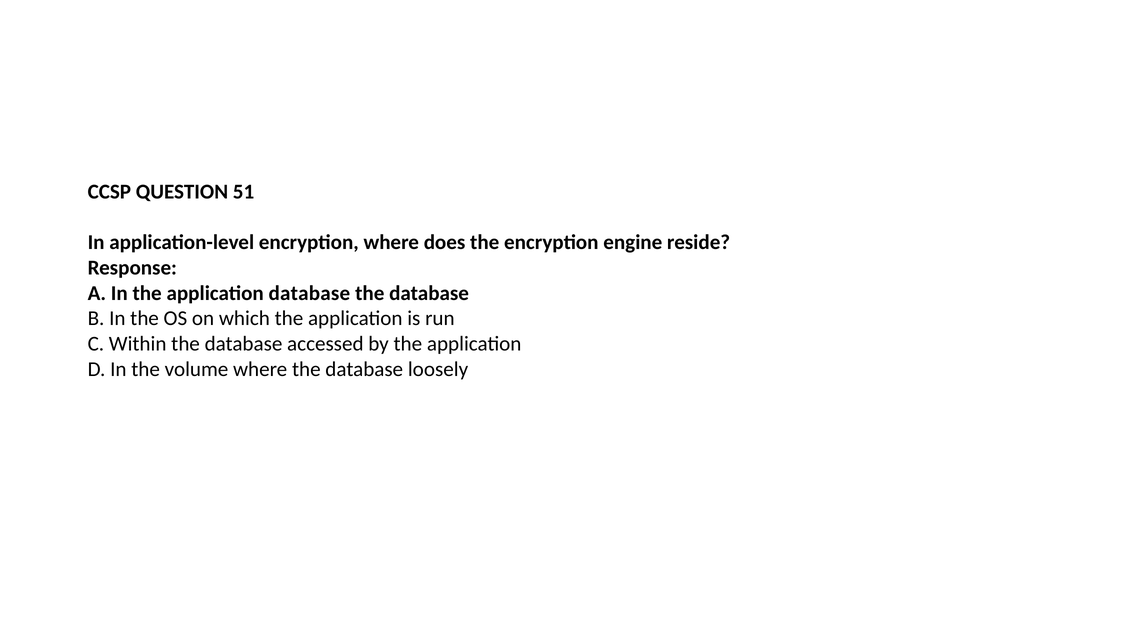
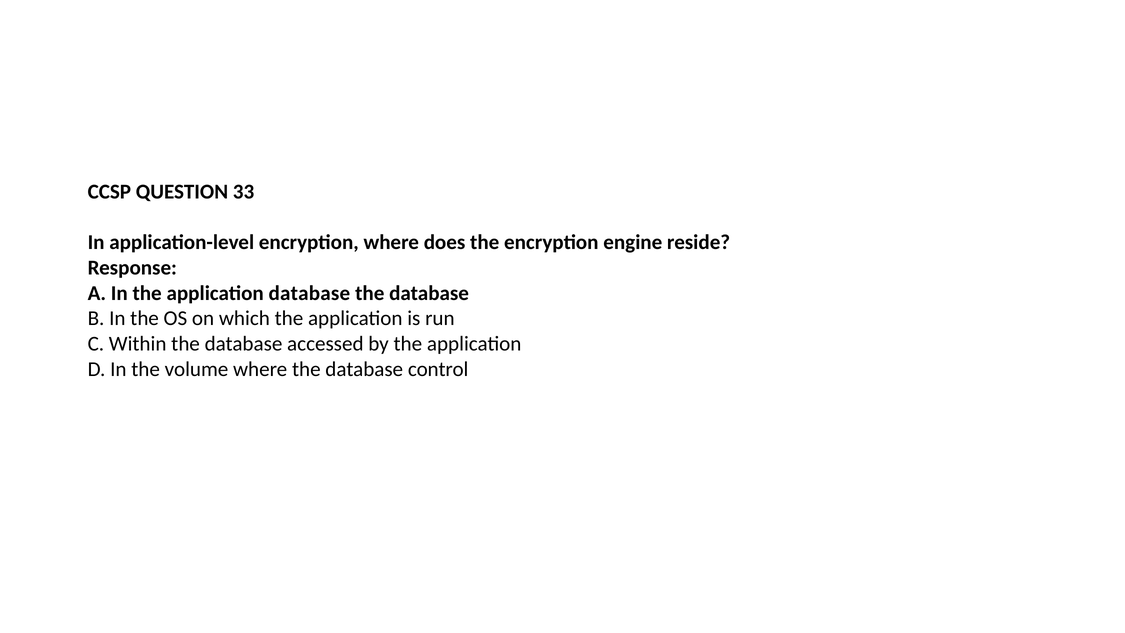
51: 51 -> 33
loosely: loosely -> control
